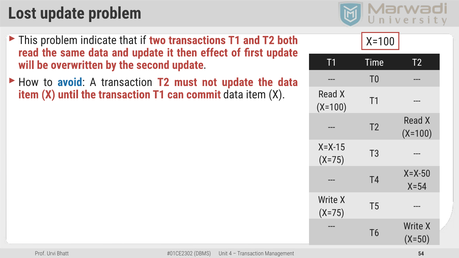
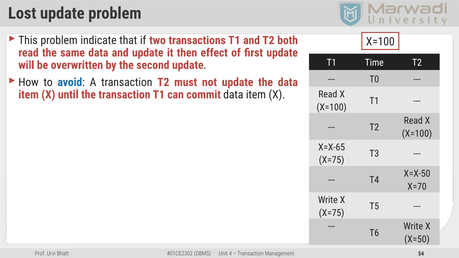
X=X-15: X=X-15 -> X=X-65
X=54: X=54 -> X=70
